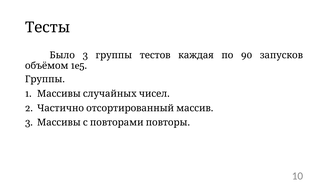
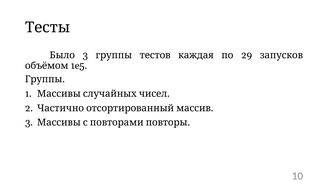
90: 90 -> 29
